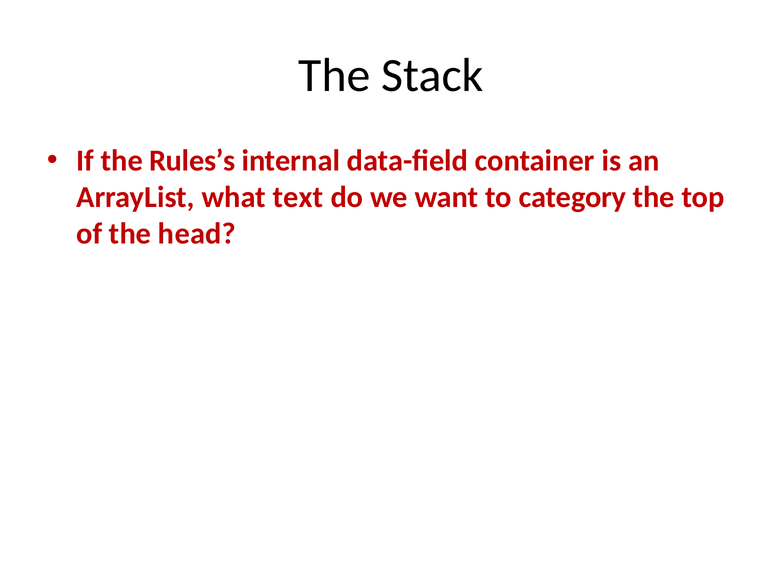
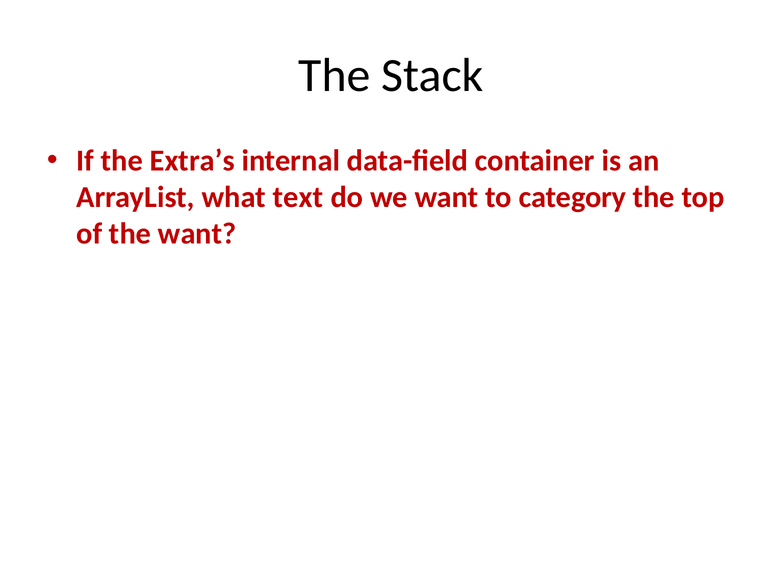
Rules’s: Rules’s -> Extra’s
the head: head -> want
